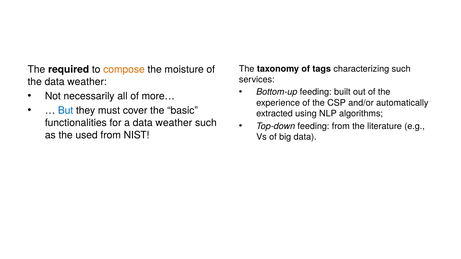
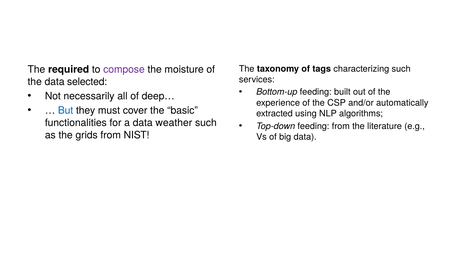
compose colour: orange -> purple
the data weather: weather -> selected
more…: more… -> deep…
used: used -> grids
